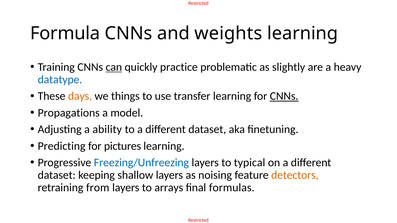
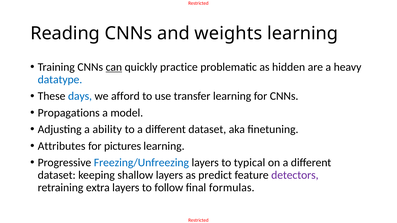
Formula: Formula -> Reading
slightly: slightly -> hidden
days colour: orange -> blue
things: things -> afford
CNNs at (284, 96) underline: present -> none
Predicting: Predicting -> Attributes
noising: noising -> predict
detectors colour: orange -> purple
from: from -> extra
arrays: arrays -> follow
